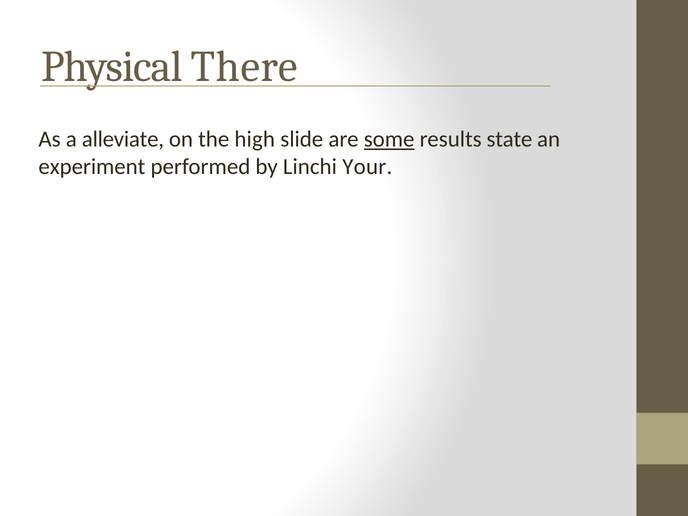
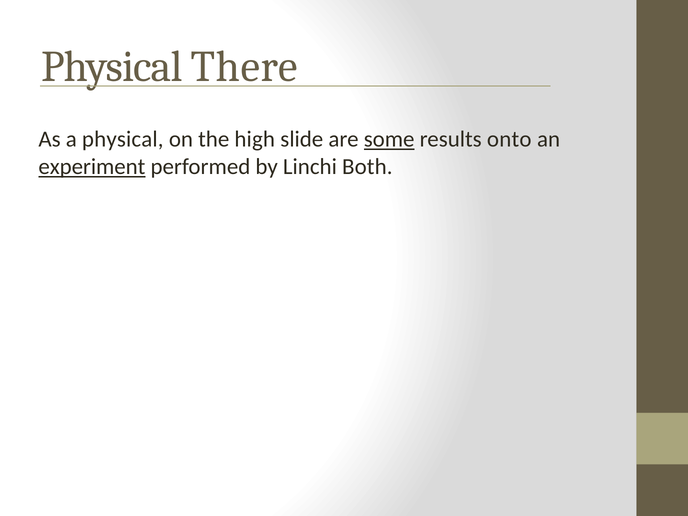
a alleviate: alleviate -> physical
state: state -> onto
experiment underline: none -> present
Your: Your -> Both
